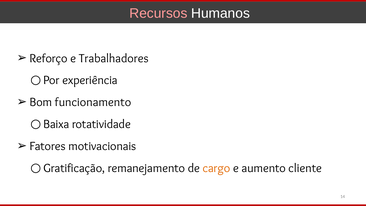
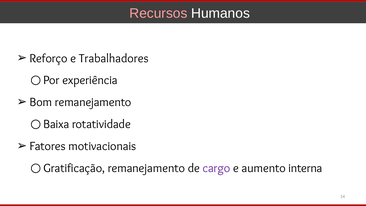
Bom funcionamento: funcionamento -> remanejamento
cargo colour: orange -> purple
cliente: cliente -> interna
